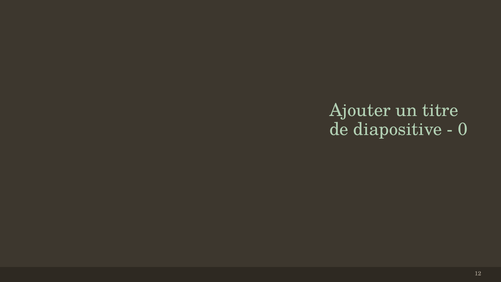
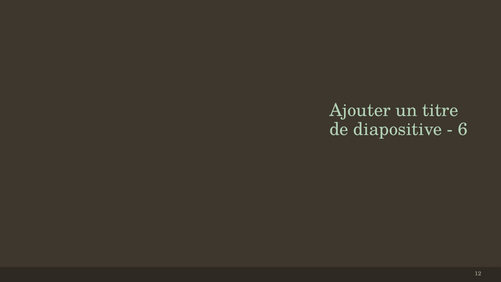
0: 0 -> 6
